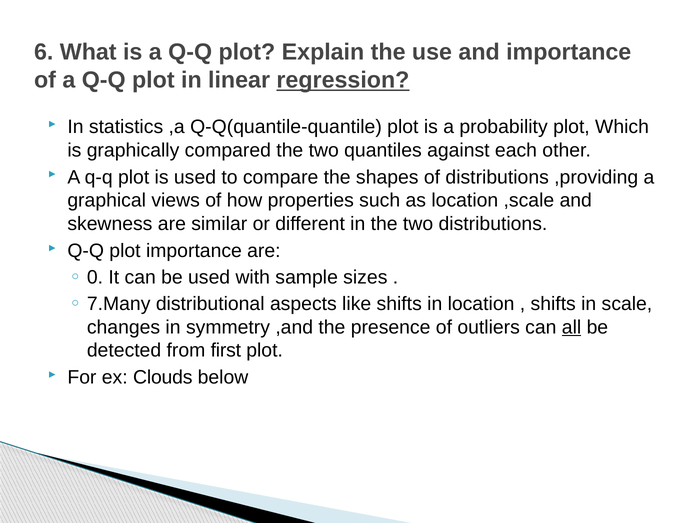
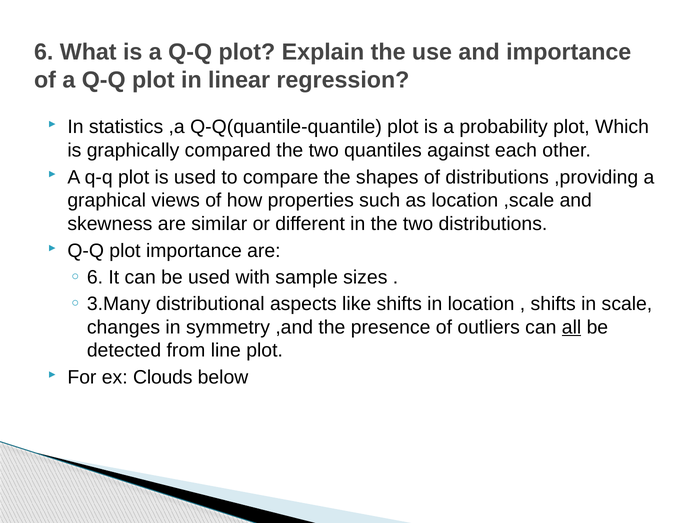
regression underline: present -> none
0 at (95, 277): 0 -> 6
7.Many: 7.Many -> 3.Many
first: first -> line
